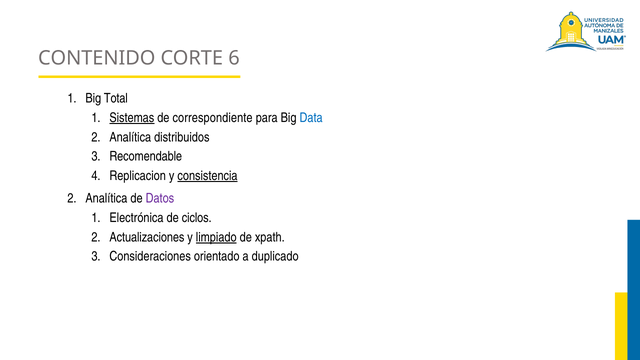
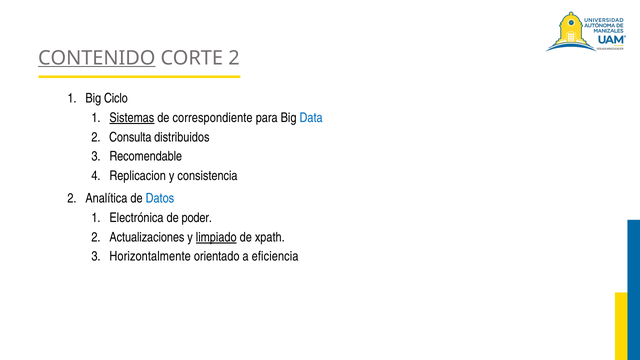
CONTENIDO underline: none -> present
CORTE 6: 6 -> 2
Total: Total -> Ciclo
Analítica at (130, 137): Analítica -> Consulta
consistencia underline: present -> none
Datos colour: purple -> blue
ciclos: ciclos -> poder
Consideraciones: Consideraciones -> Horizontalmente
duplicado: duplicado -> eficiencia
